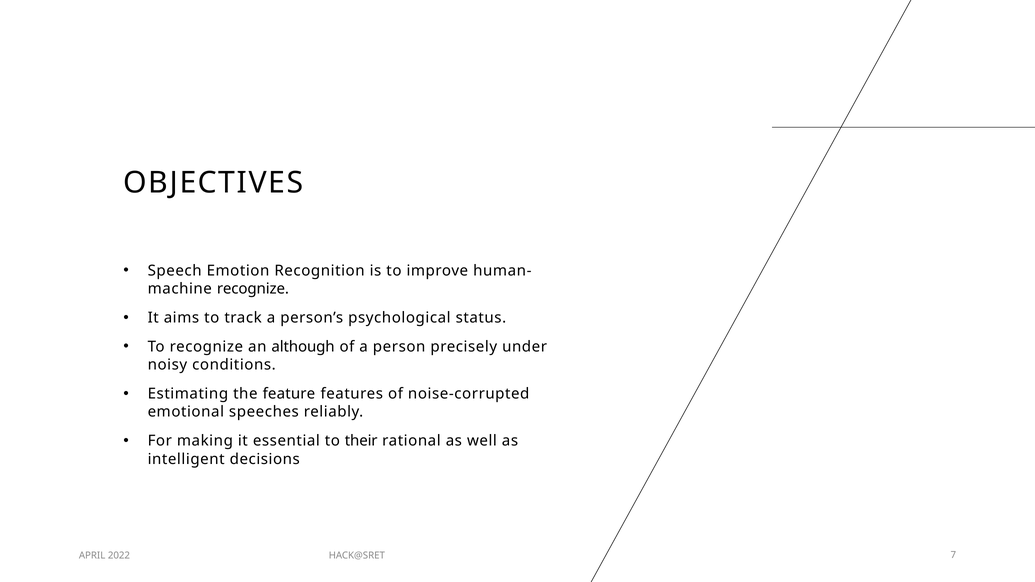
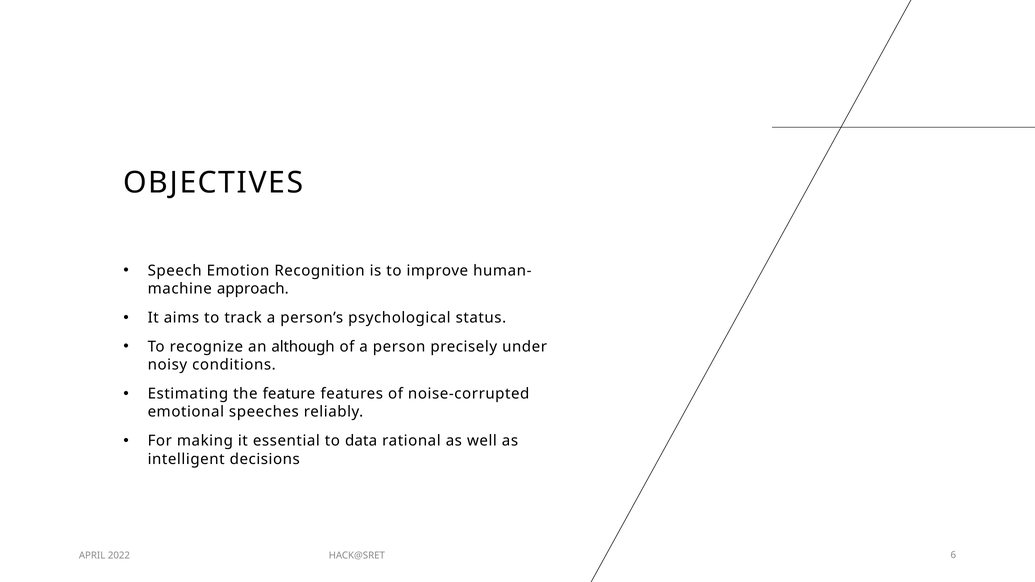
recognize at (253, 289): recognize -> approach
their: their -> data
7: 7 -> 6
